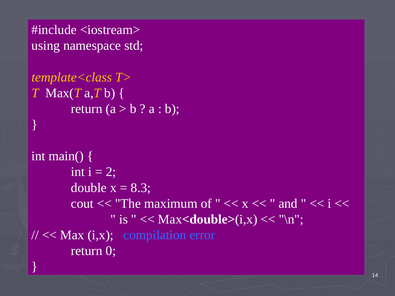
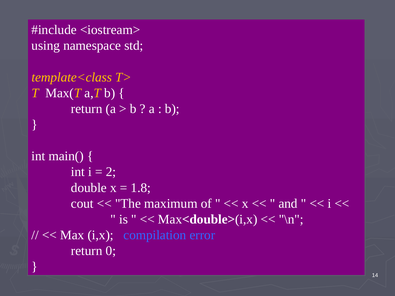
8.3: 8.3 -> 1.8
